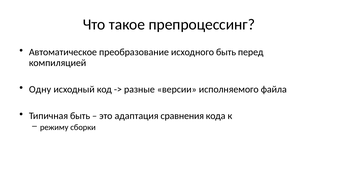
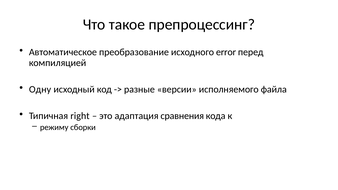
исходного быть: быть -> error
Типичная быть: быть -> right
